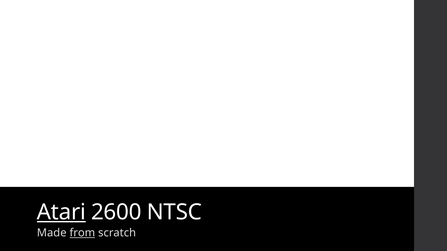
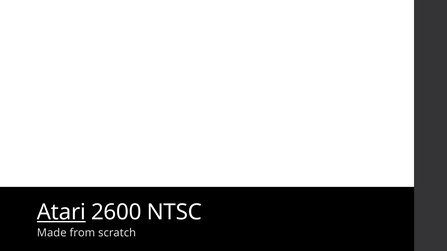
from underline: present -> none
